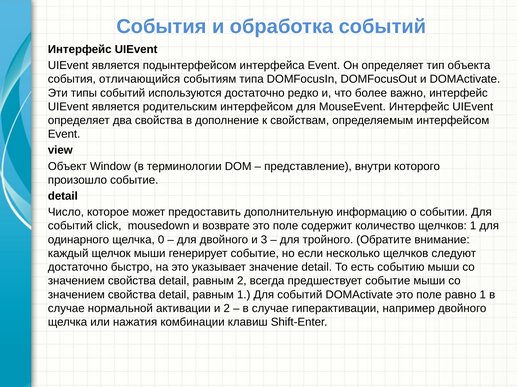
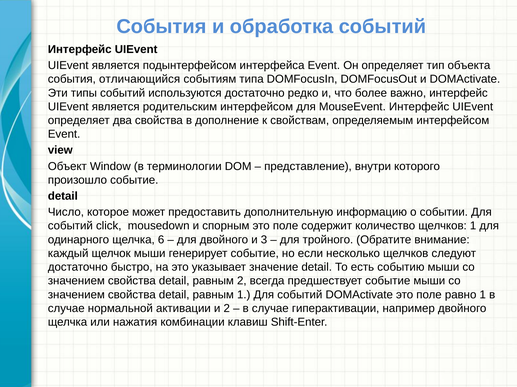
возврате: возврате -> спорным
0: 0 -> 6
